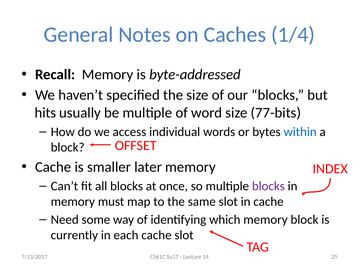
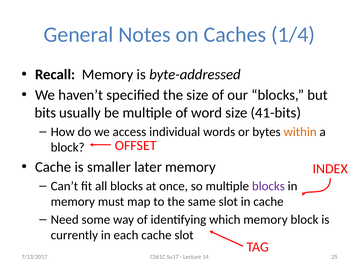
hits: hits -> bits
77-bits: 77-bits -> 41-bits
within colour: blue -> orange
